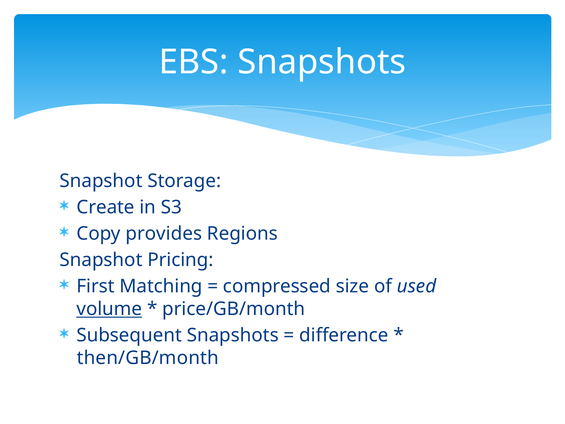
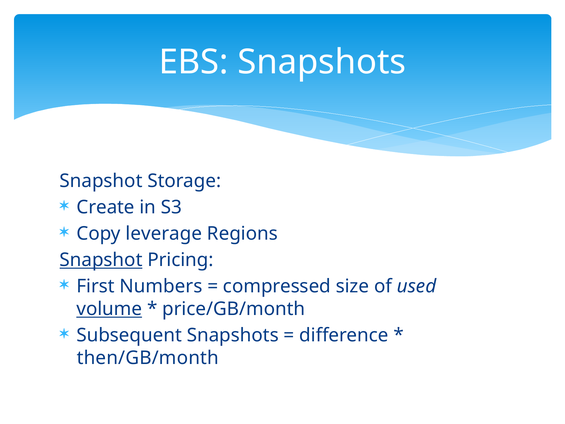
provides: provides -> leverage
Snapshot at (101, 260) underline: none -> present
Matching: Matching -> Numbers
